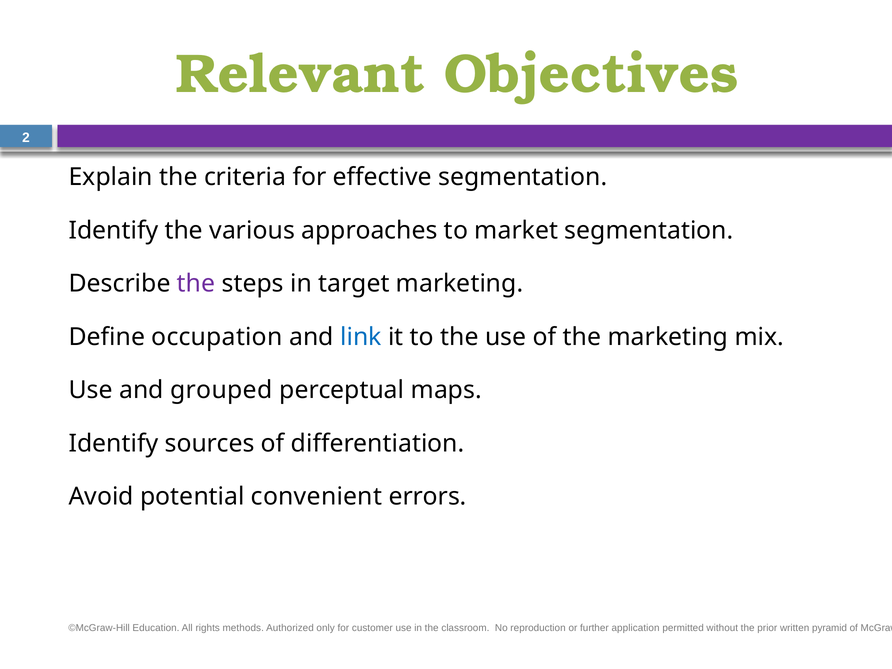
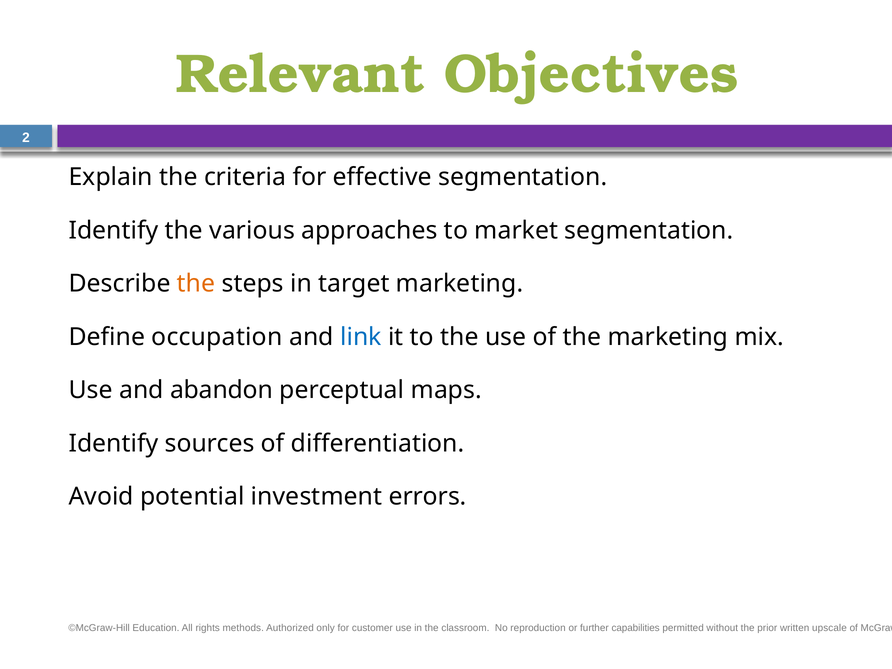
the at (196, 284) colour: purple -> orange
grouped: grouped -> abandon
convenient: convenient -> investment
application: application -> capabilities
pyramid: pyramid -> upscale
